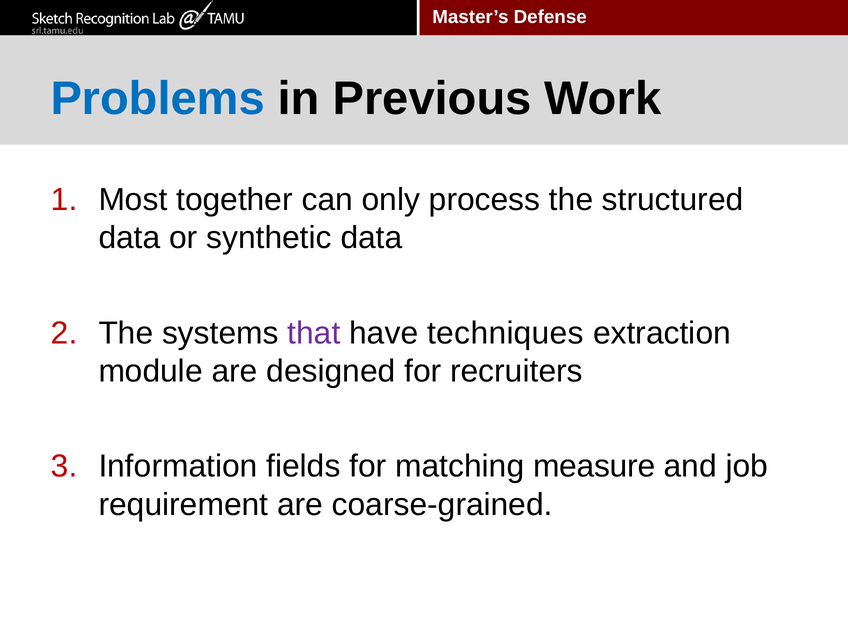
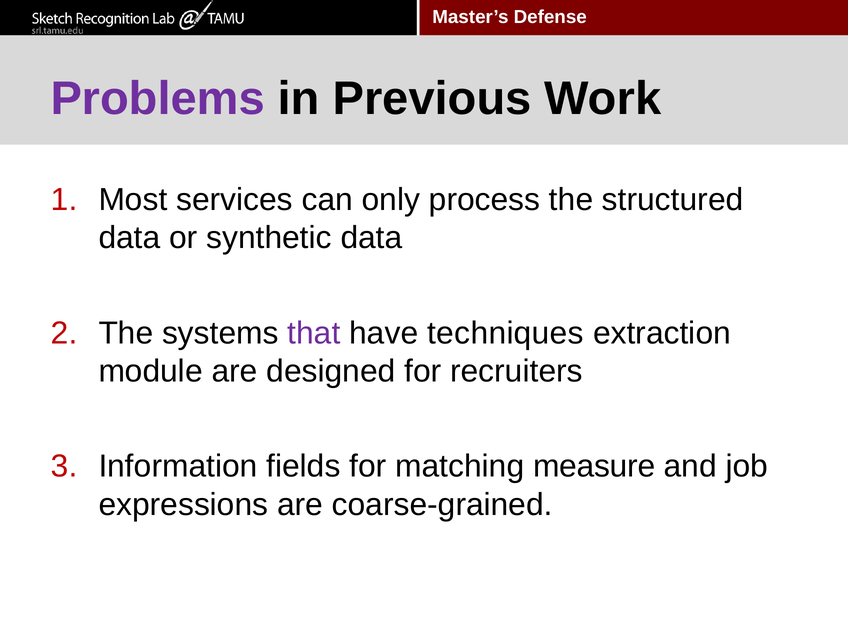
Problems colour: blue -> purple
together: together -> services
requirement: requirement -> expressions
